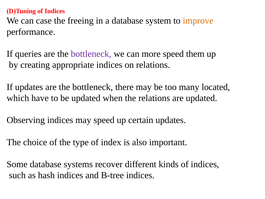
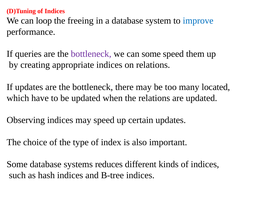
case: case -> loop
improve colour: orange -> blue
can more: more -> some
recover: recover -> reduces
